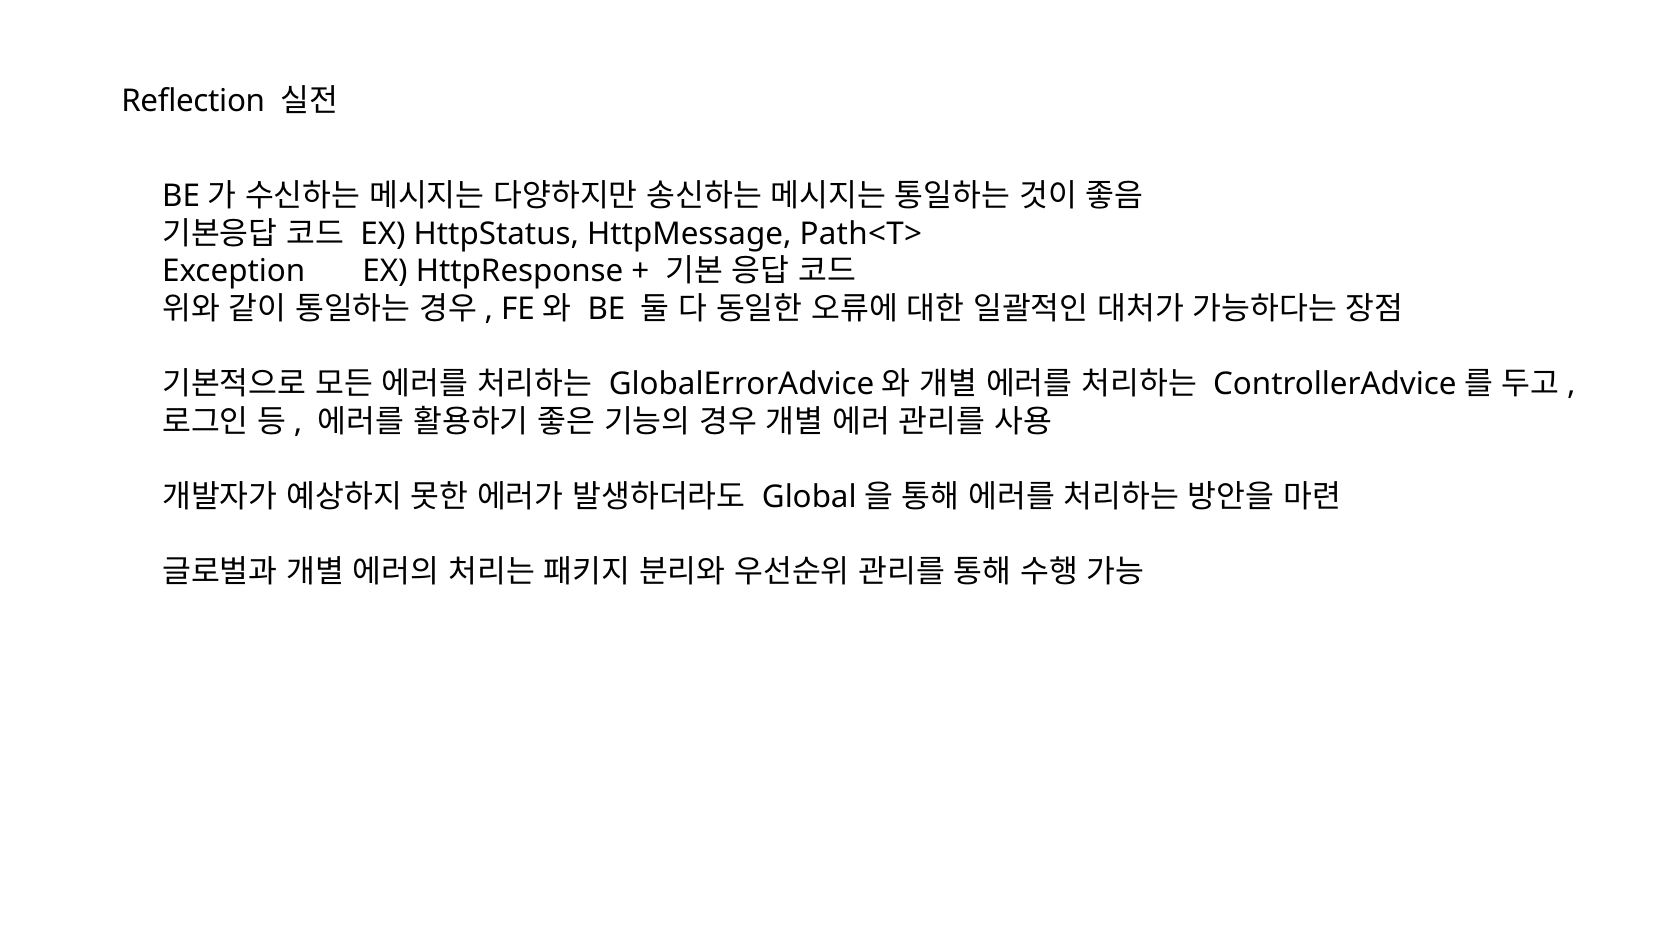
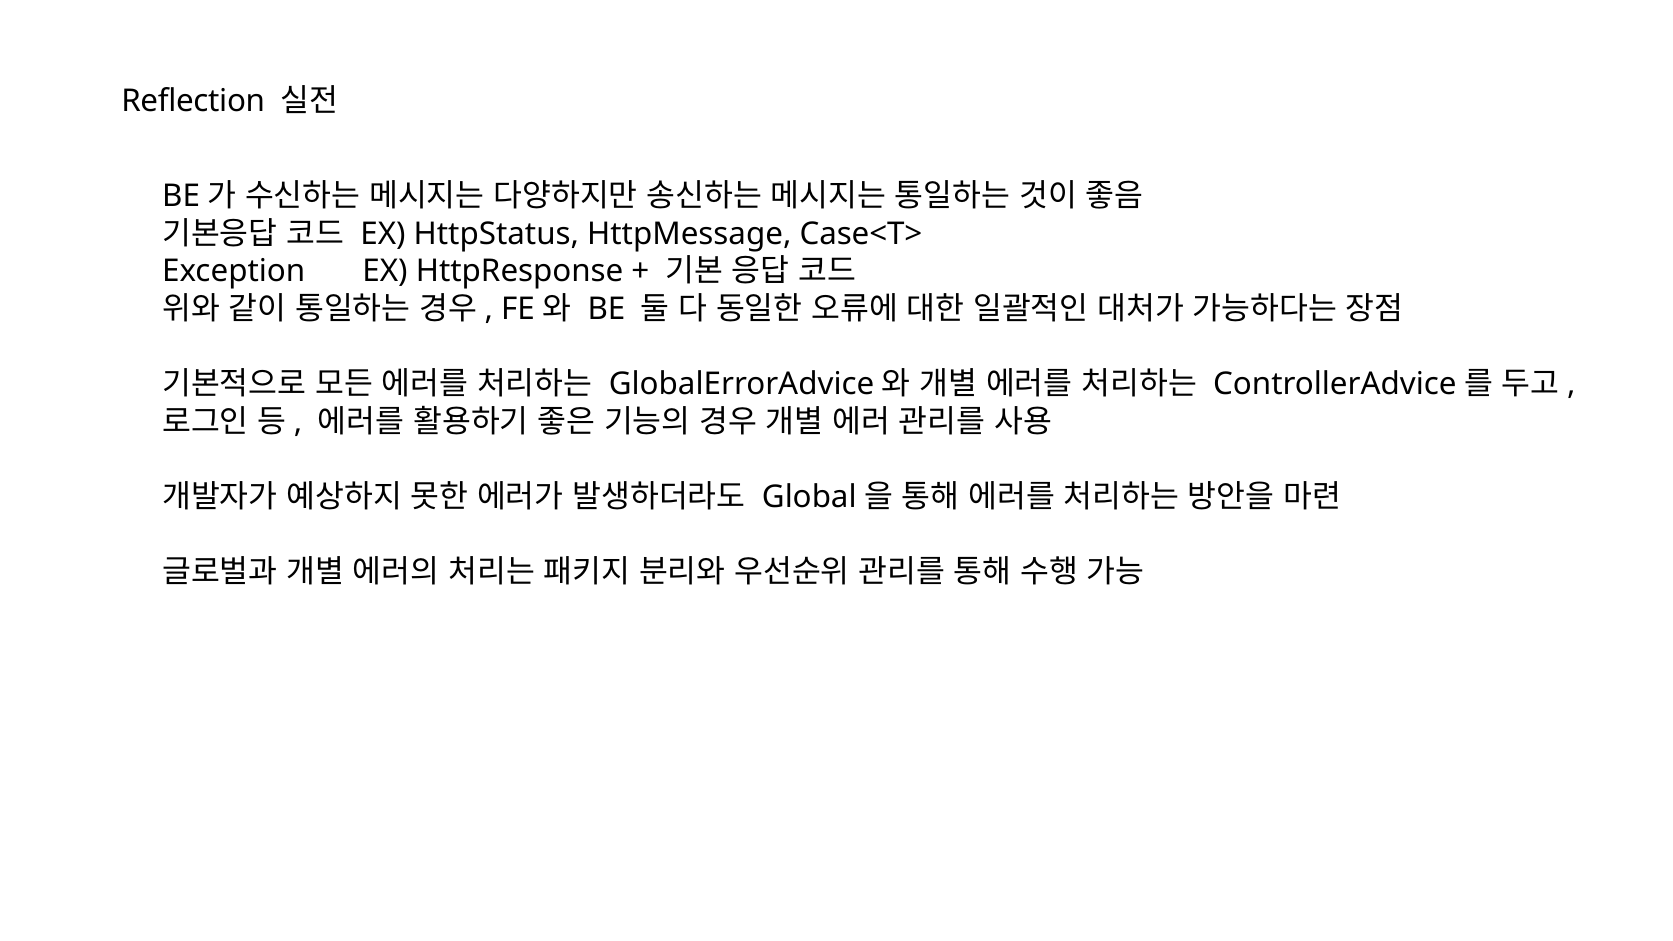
Path<T>: Path<T> -> Case<T>
